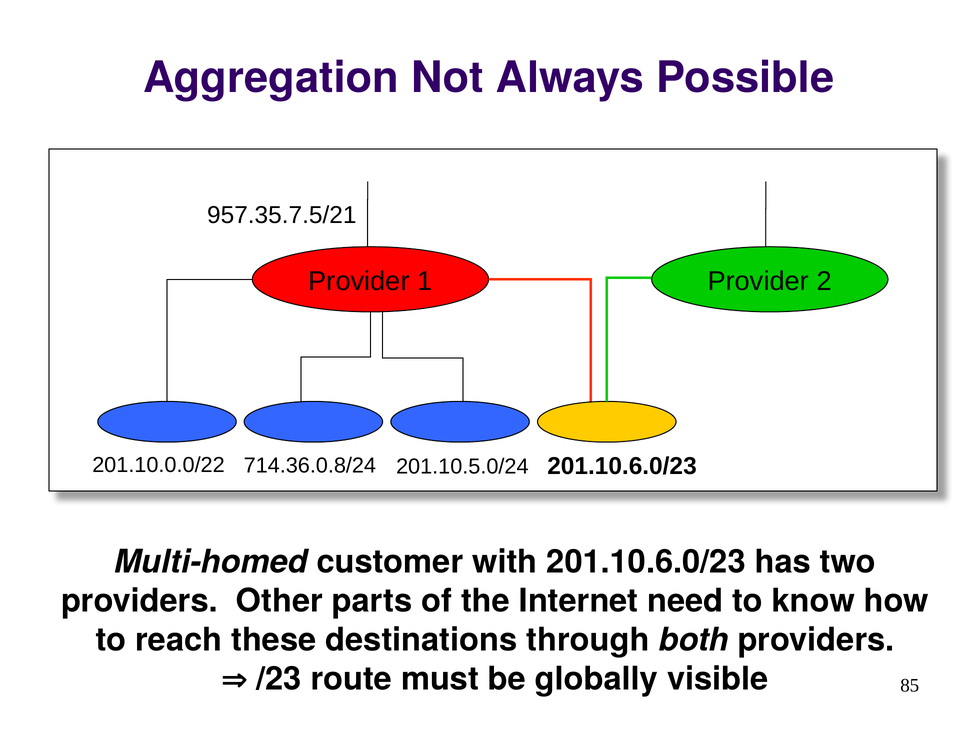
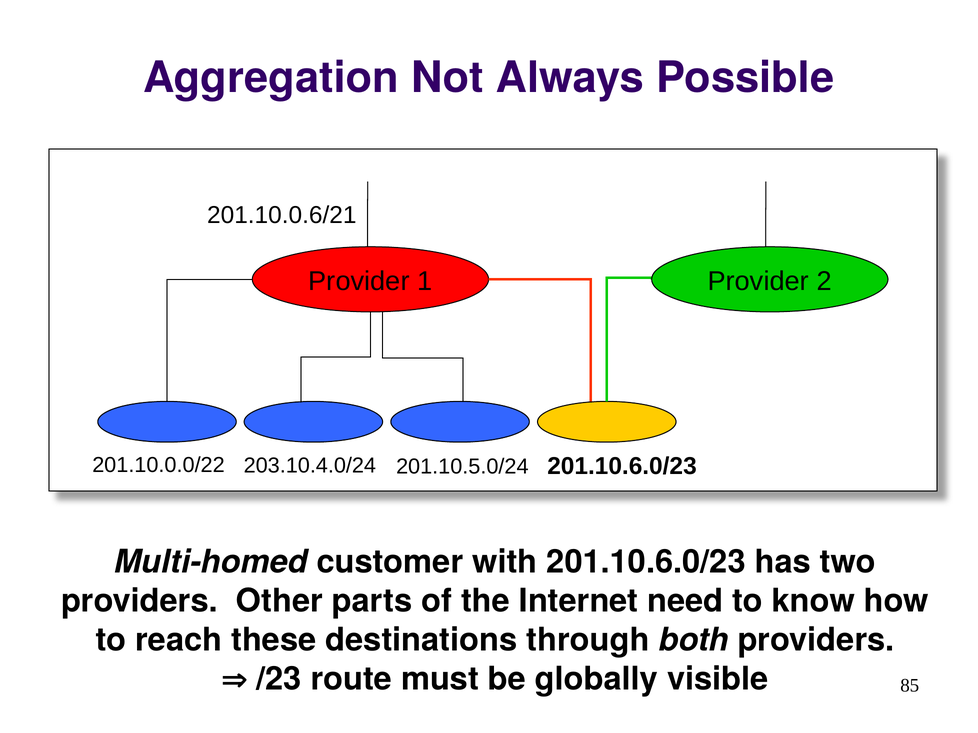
957.35.7.5/21: 957.35.7.5/21 -> 201.10.0.6/21
714.36.0.8/24: 714.36.0.8/24 -> 203.10.4.0/24
